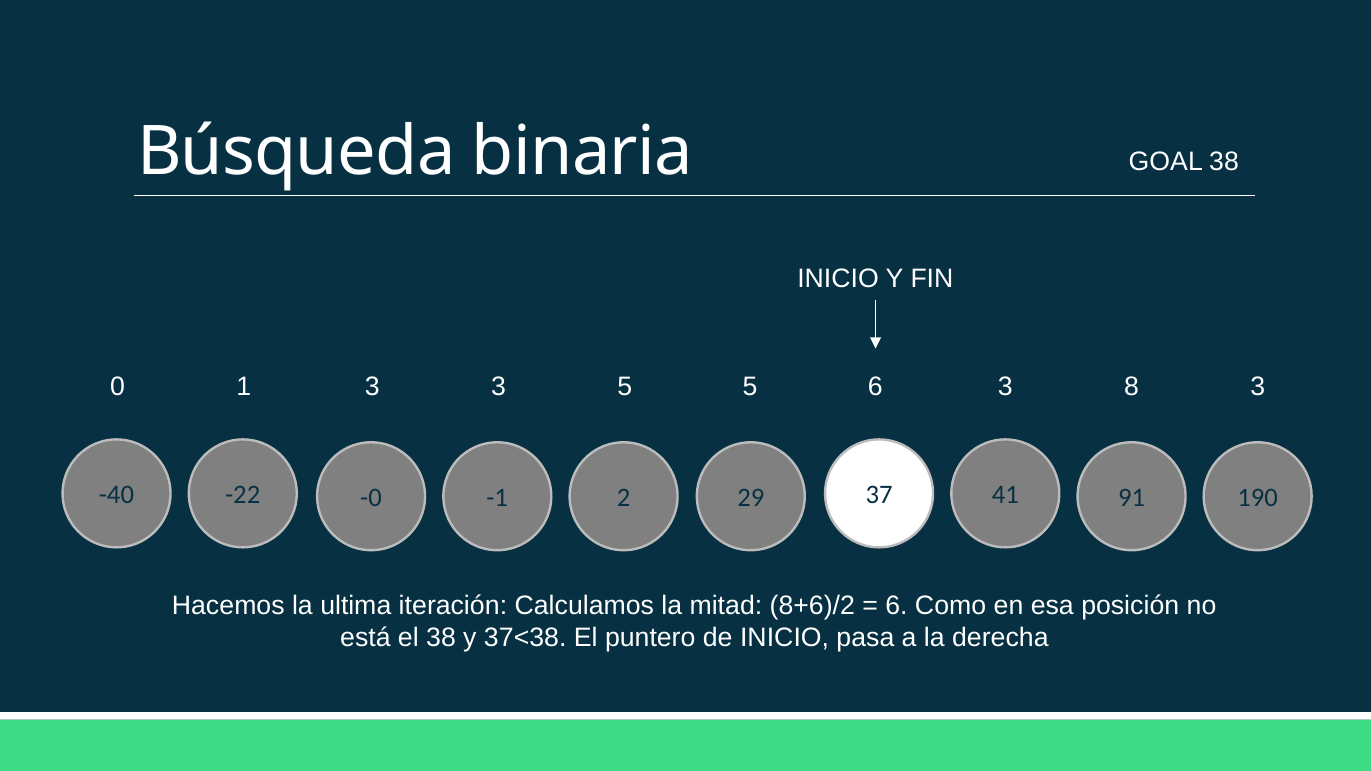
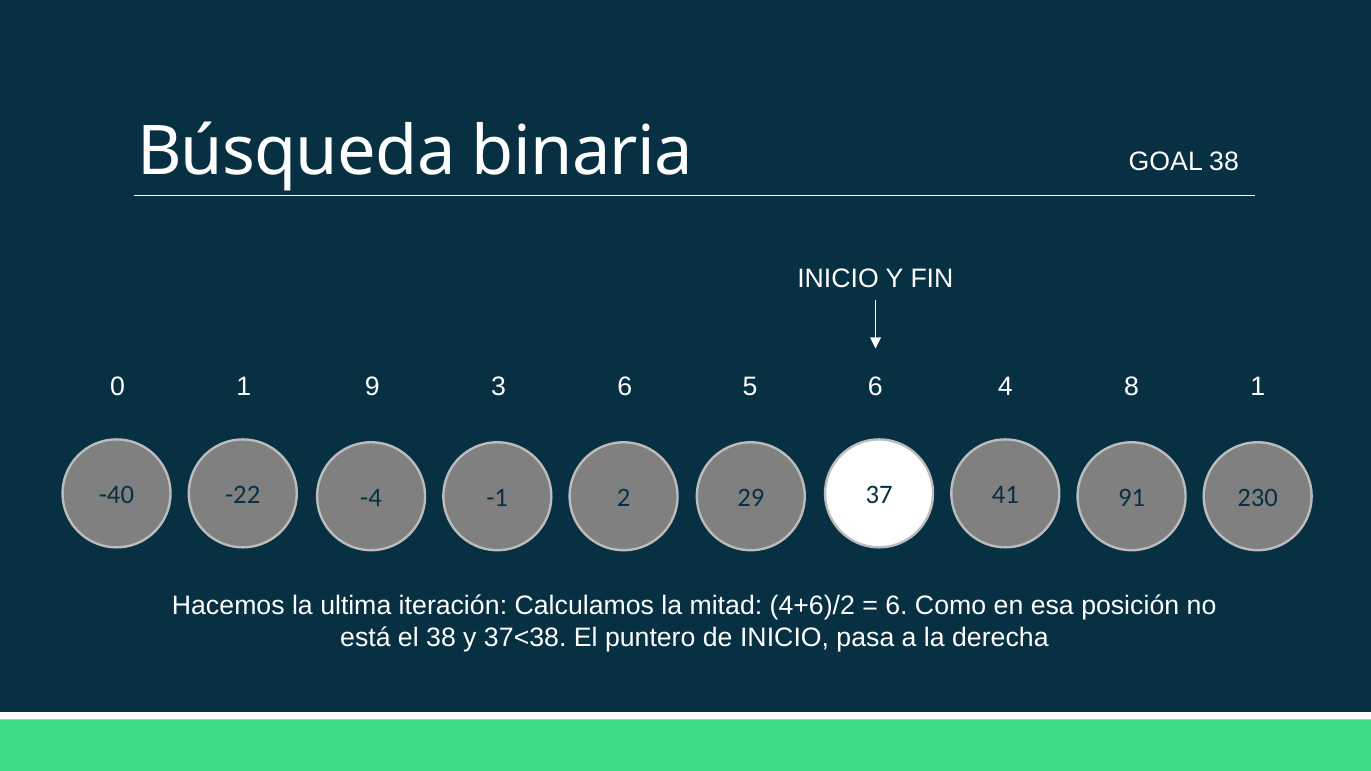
1 3: 3 -> 9
3 5: 5 -> 6
6 3: 3 -> 4
8 3: 3 -> 1
-0: -0 -> -4
190: 190 -> 230
8+6)/2: 8+6)/2 -> 4+6)/2
